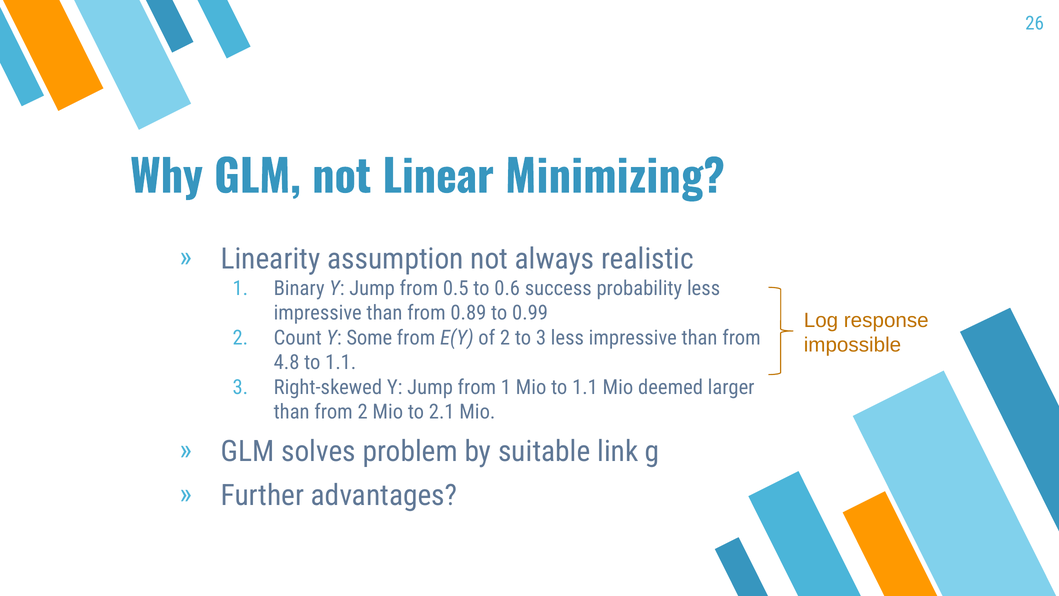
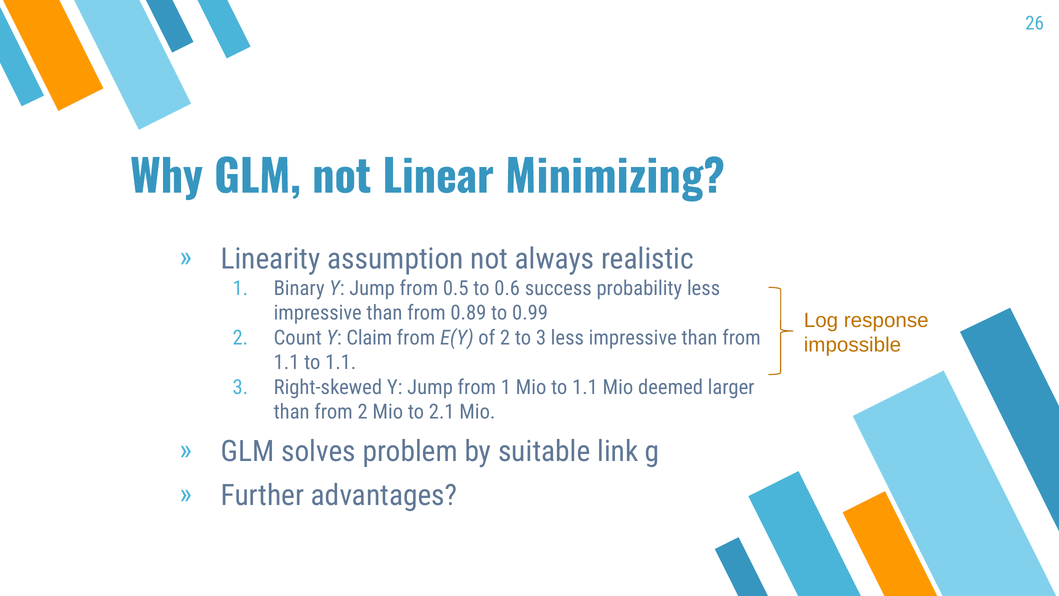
Some: Some -> Claim
4.8 at (287, 362): 4.8 -> 1.1
